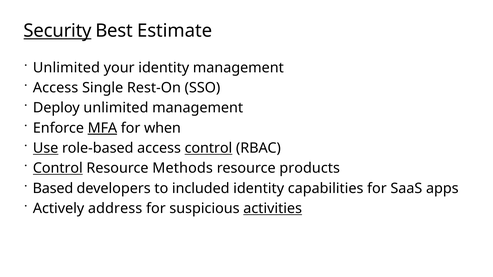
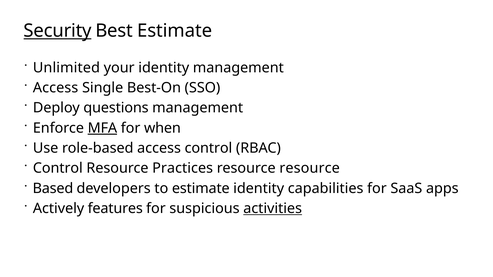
Rest-On: Rest-On -> Best-On
Deploy unlimited: unlimited -> questions
Use underline: present -> none
control at (208, 148) underline: present -> none
Control at (58, 168) underline: present -> none
Methods: Methods -> Practices
resource products: products -> resource
to included: included -> estimate
address: address -> features
